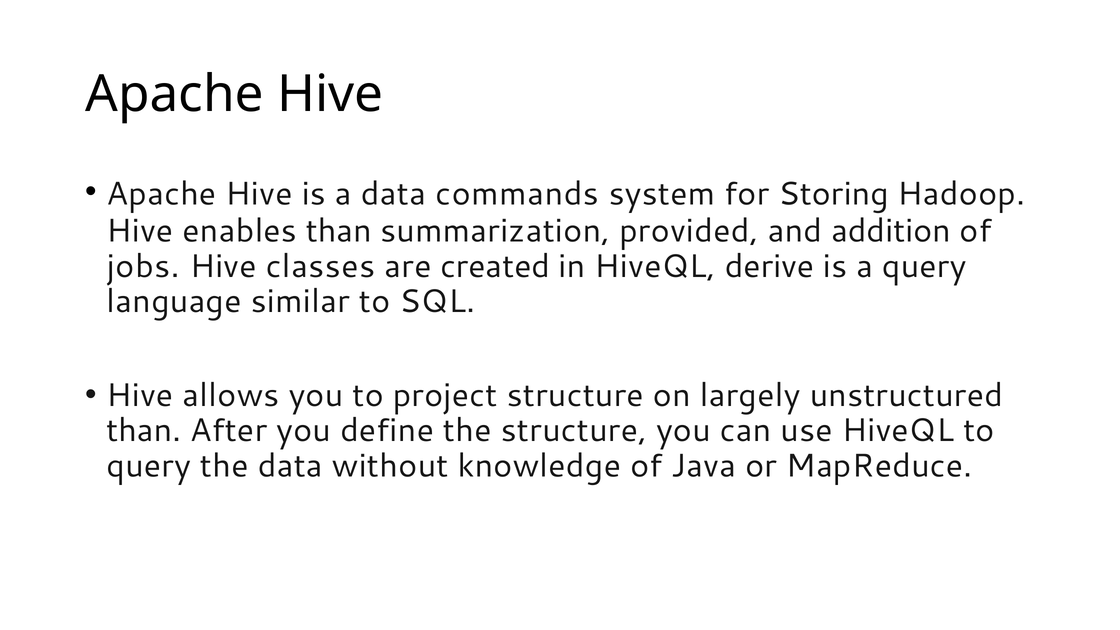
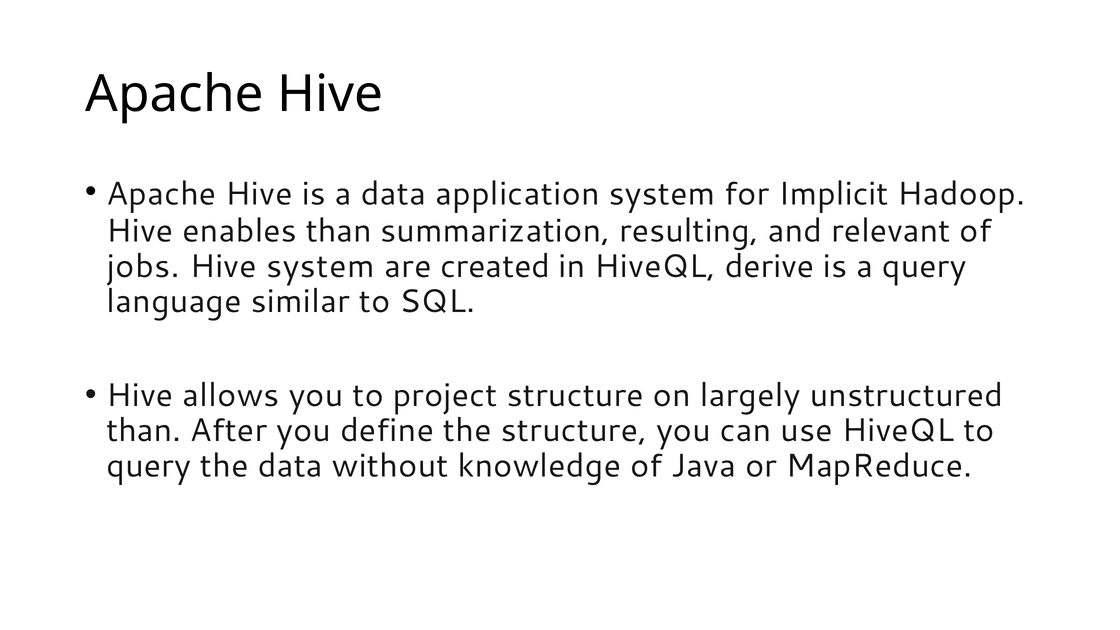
commands: commands -> application
Storing: Storing -> Implicit
provided: provided -> resulting
addition: addition -> relevant
Hive classes: classes -> system
